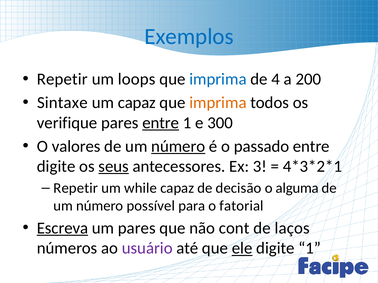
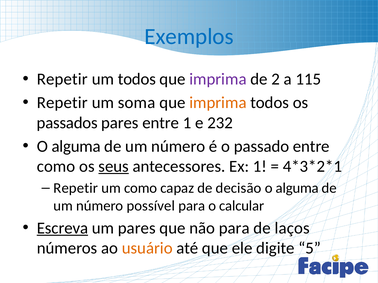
um loops: loops -> todos
imprima at (218, 79) colour: blue -> purple
4: 4 -> 2
200: 200 -> 115
Sintaxe at (62, 103): Sintaxe -> Repetir
um capaz: capaz -> soma
verifique: verifique -> passados
entre at (161, 123) underline: present -> none
300: 300 -> 232
valores at (76, 147): valores -> alguma
número at (178, 147) underline: present -> none
digite at (56, 167): digite -> como
Ex 3: 3 -> 1
um while: while -> como
fatorial: fatorial -> calcular
não cont: cont -> para
usuário colour: purple -> orange
ele underline: present -> none
digite 1: 1 -> 5
